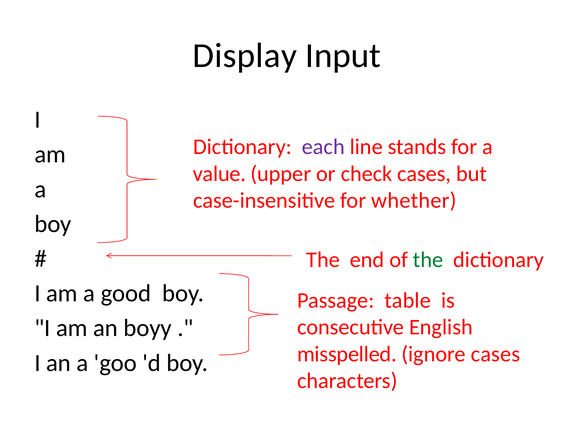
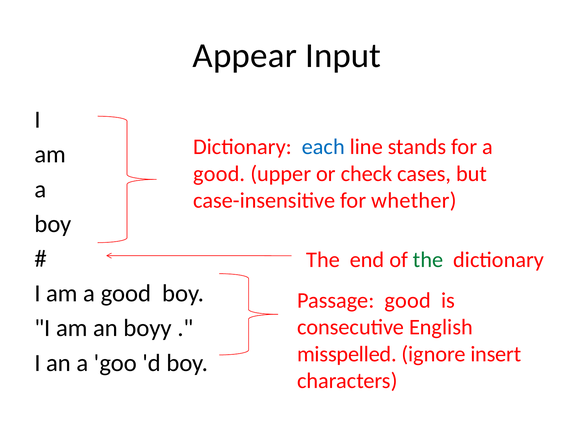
Display: Display -> Appear
each colour: purple -> blue
value at (219, 174): value -> good
Passage table: table -> good
ignore cases: cases -> insert
